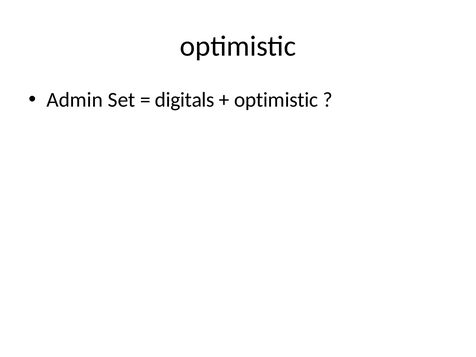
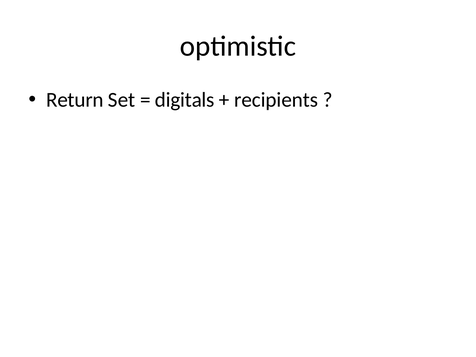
Admin: Admin -> Return
optimistic at (276, 100): optimistic -> recipients
